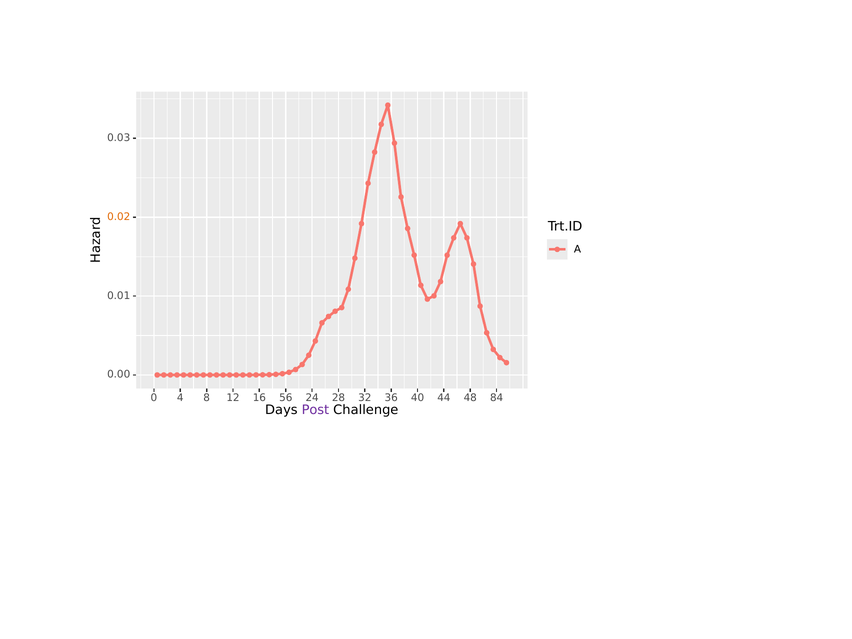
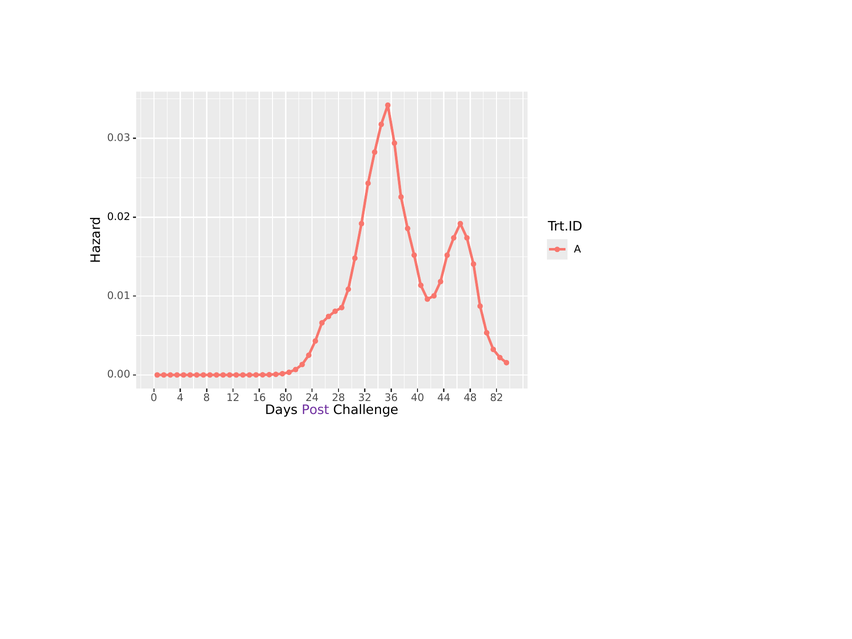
0.02 colour: orange -> black
56: 56 -> 80
84: 84 -> 82
